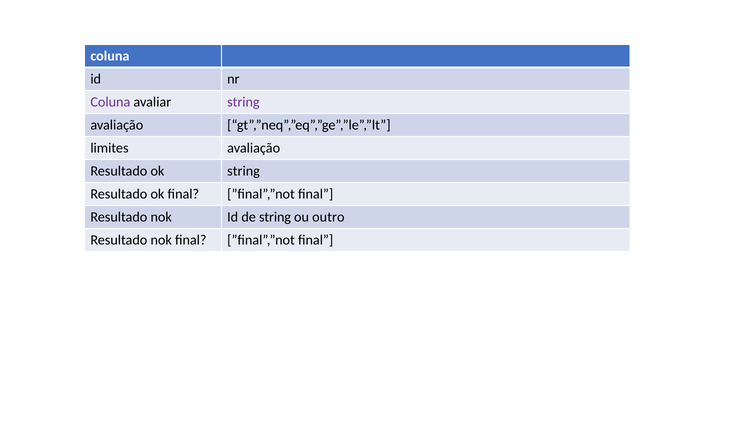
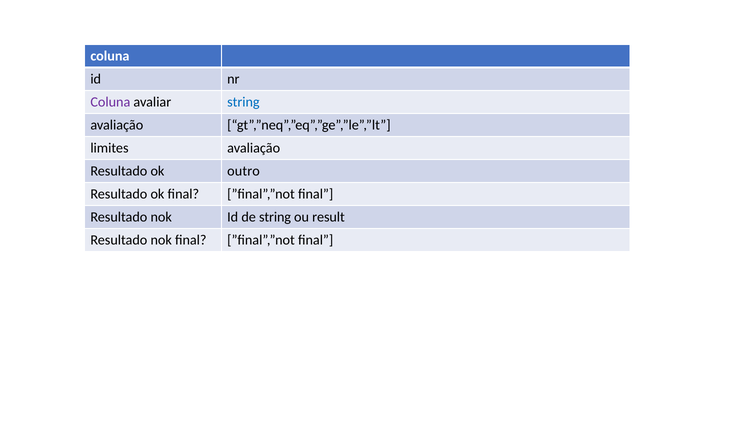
string at (243, 102) colour: purple -> blue
ok string: string -> outro
outro: outro -> result
